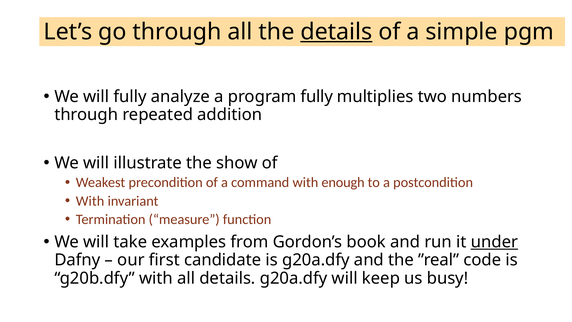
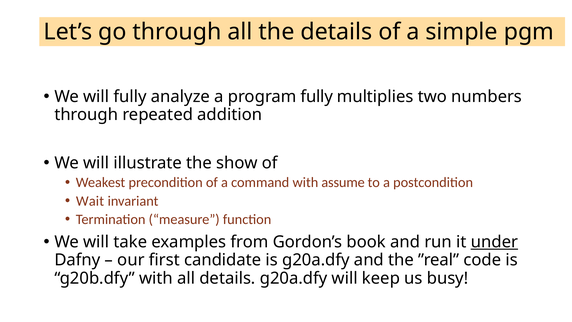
details at (336, 32) underline: present -> none
enough: enough -> assume
With at (90, 201): With -> Wait
